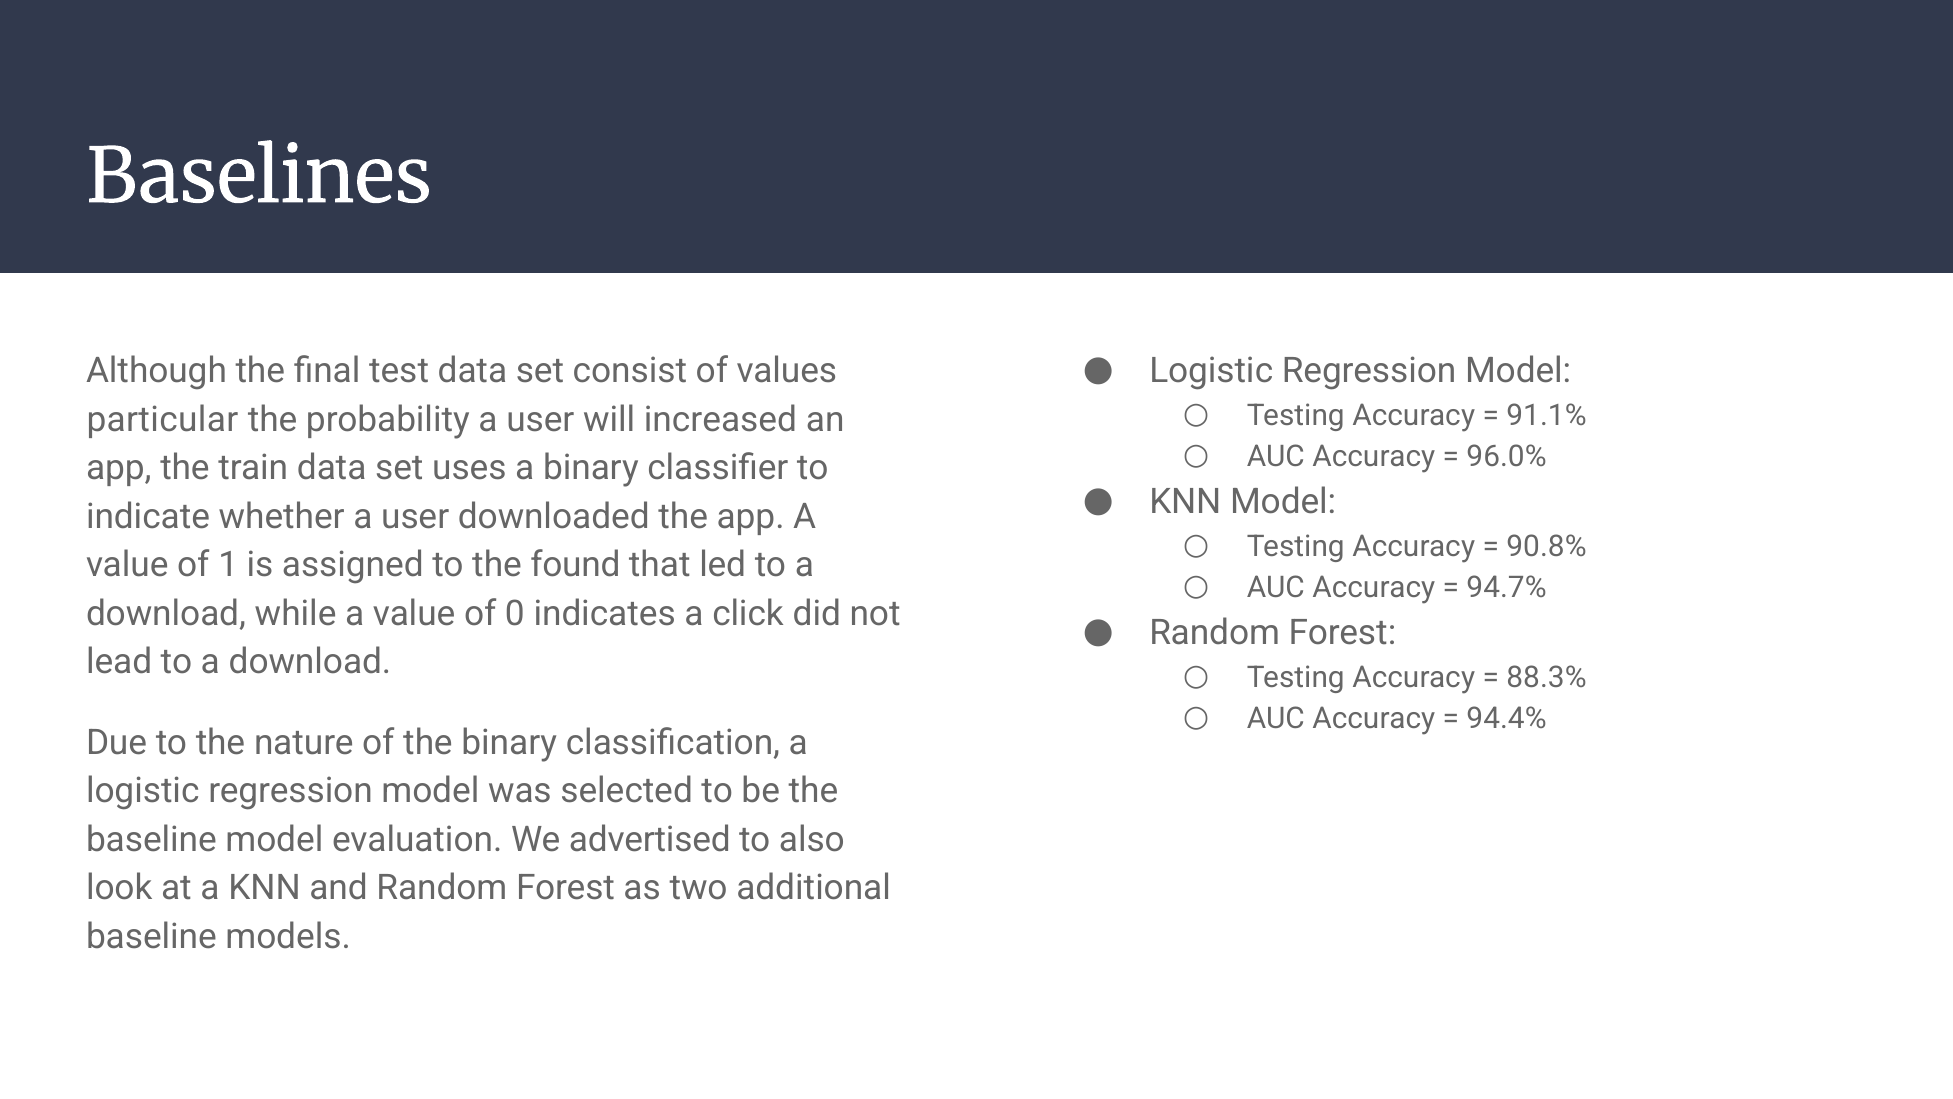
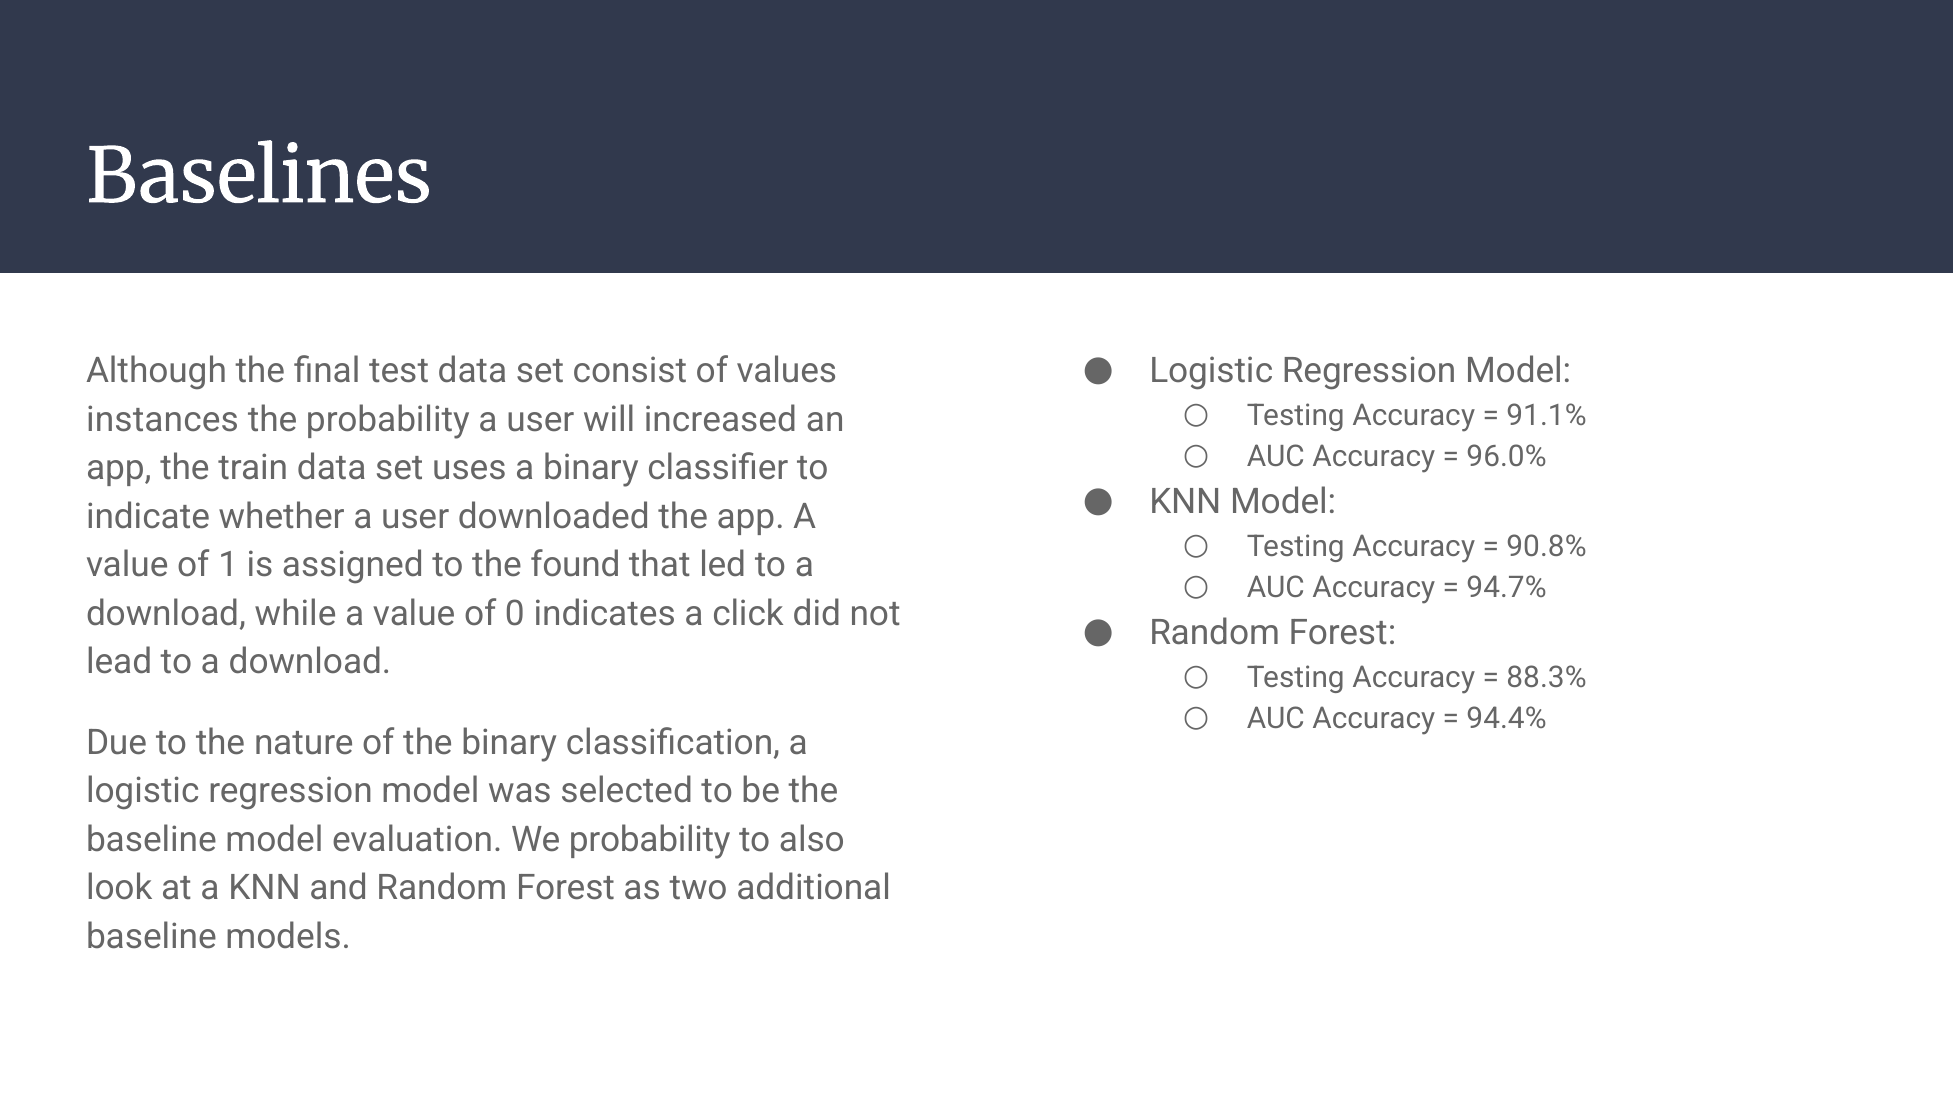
particular: particular -> instances
We advertised: advertised -> probability
